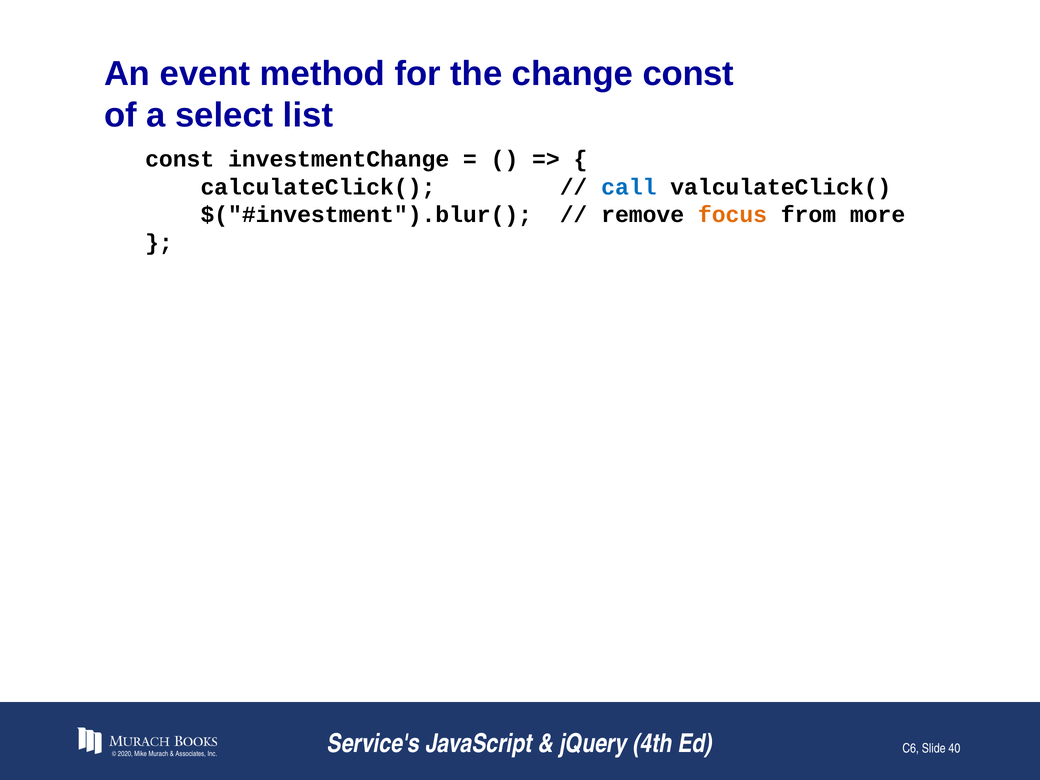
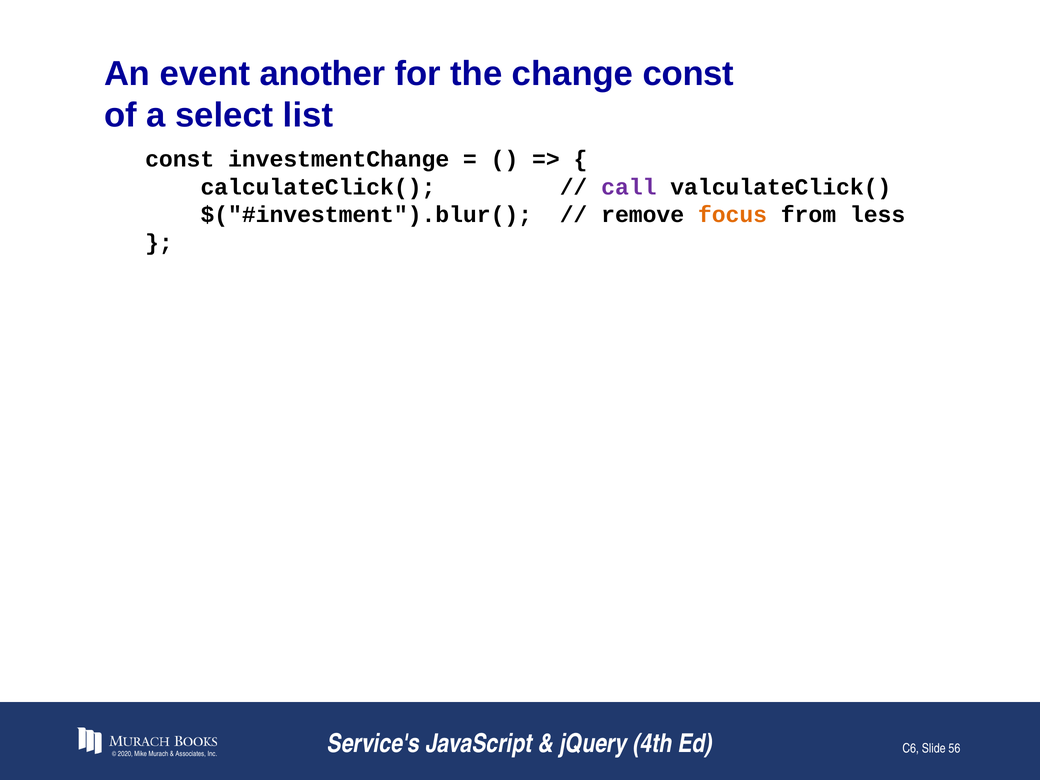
method: method -> another
call colour: blue -> purple
more: more -> less
40: 40 -> 56
